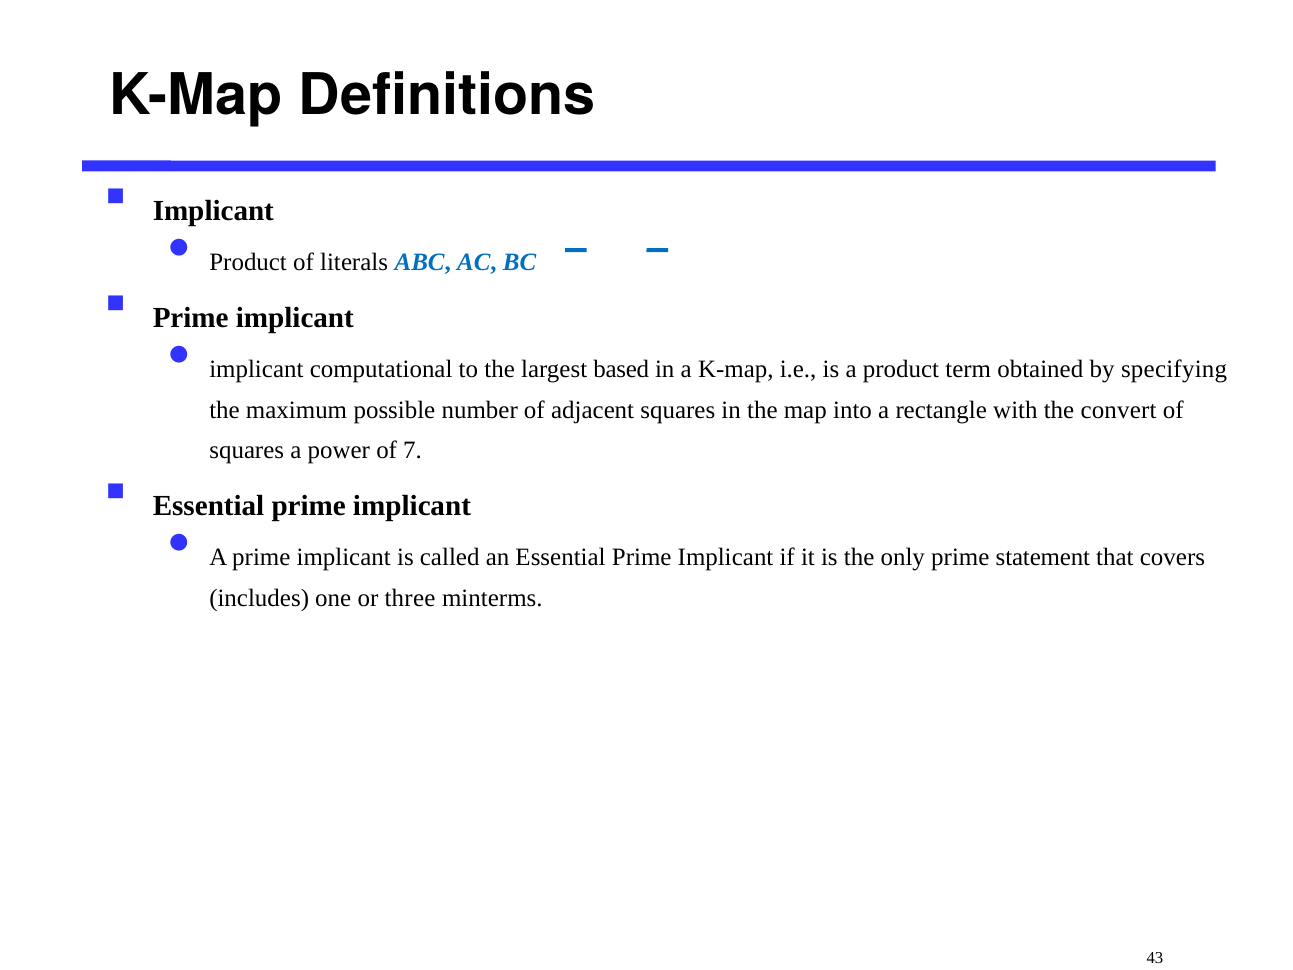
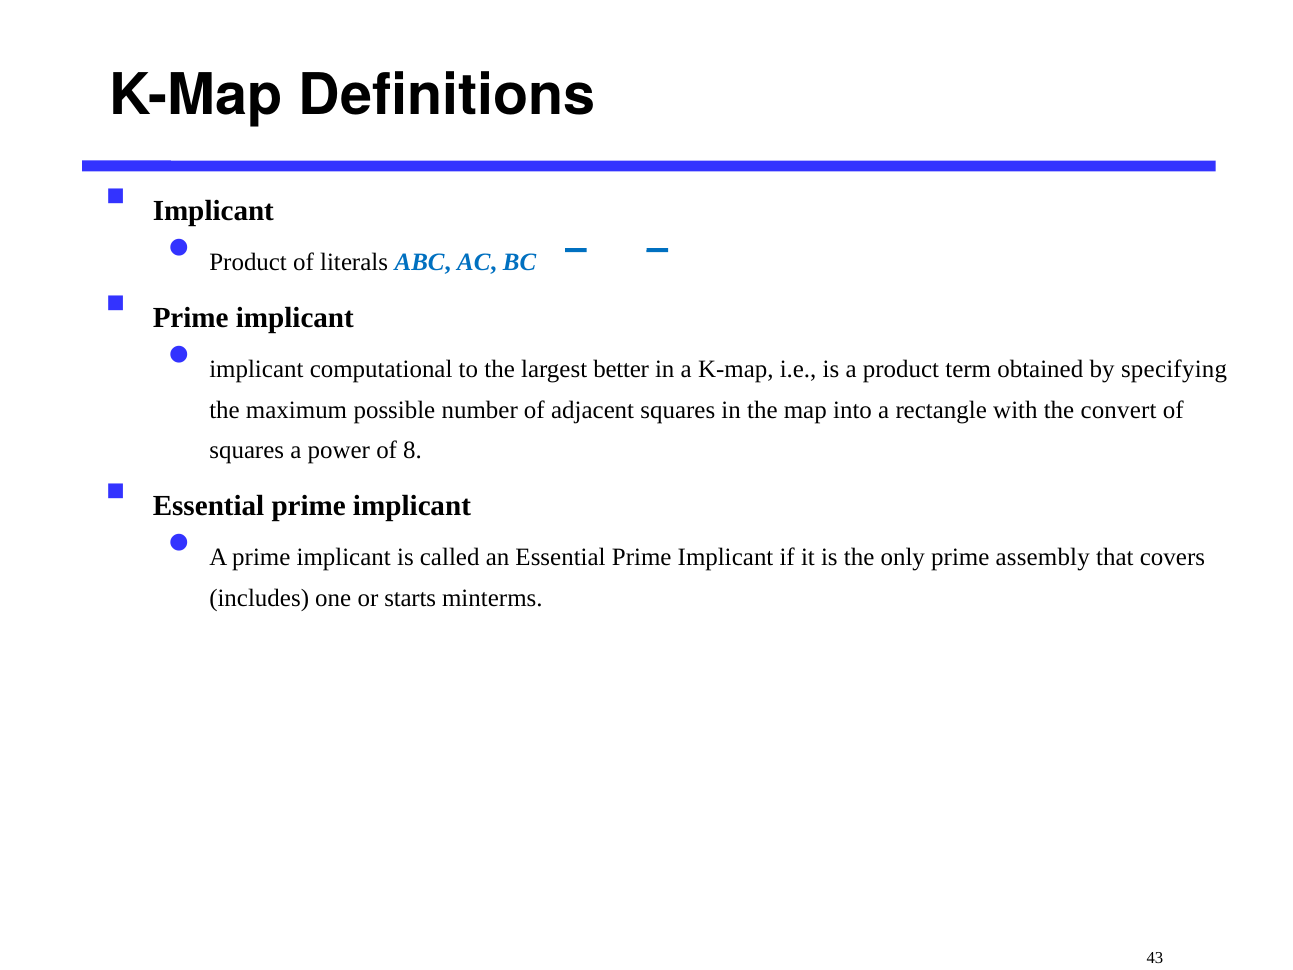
based: based -> better
7: 7 -> 8
statement: statement -> assembly
three: three -> starts
